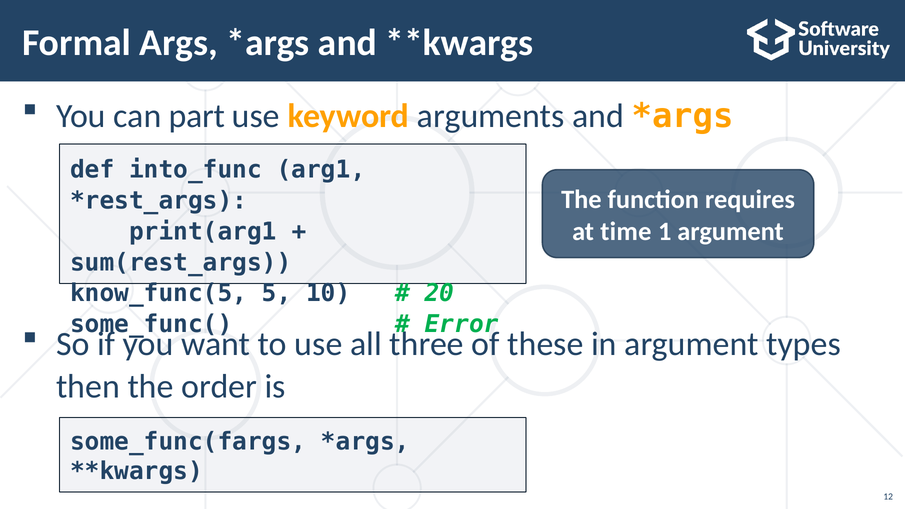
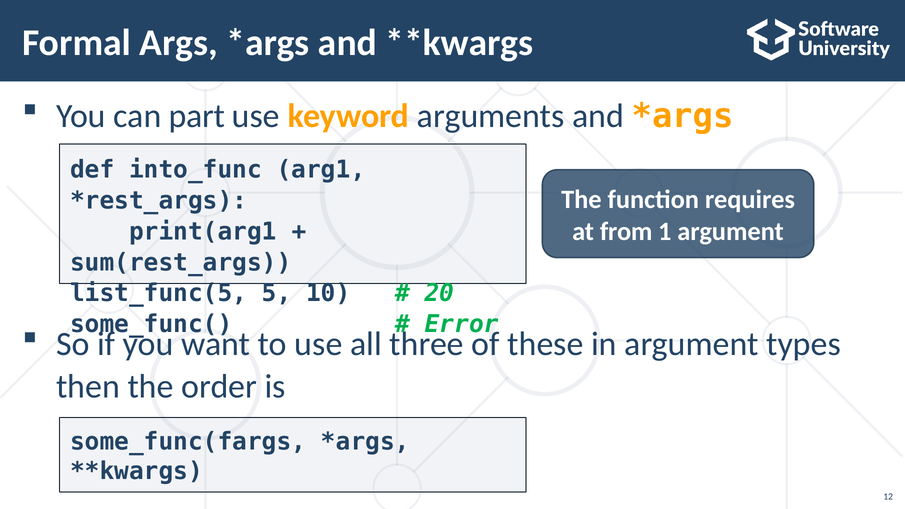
time: time -> from
know_func(5: know_func(5 -> list_func(5
